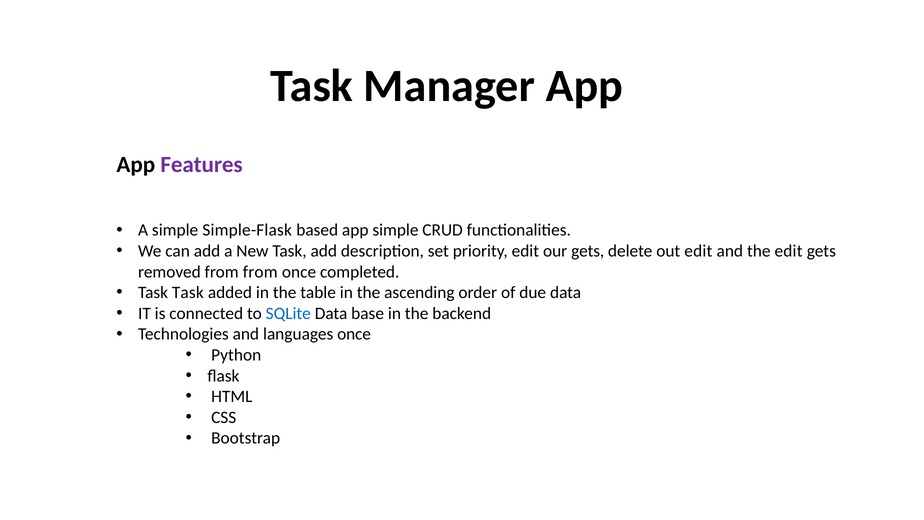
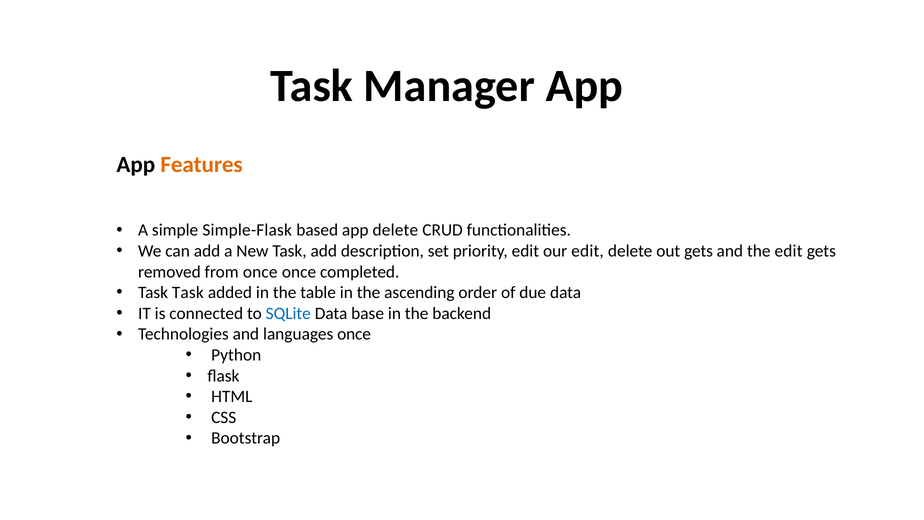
Features colour: purple -> orange
app simple: simple -> delete
our gets: gets -> edit
out edit: edit -> gets
from from: from -> once
